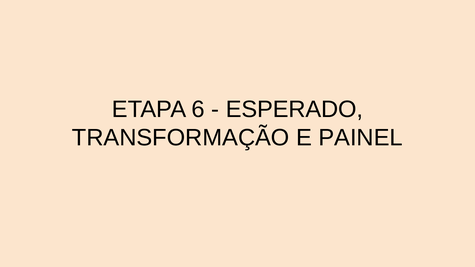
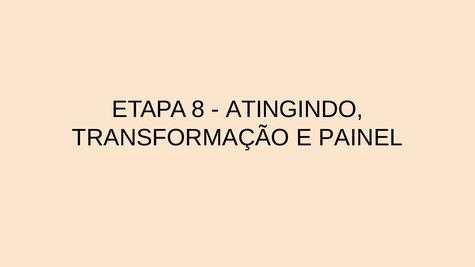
6: 6 -> 8
ESPERADO: ESPERADO -> ATINGINDO
